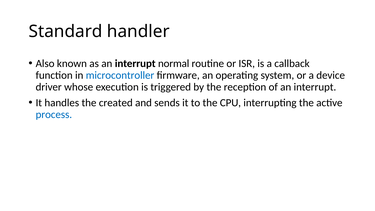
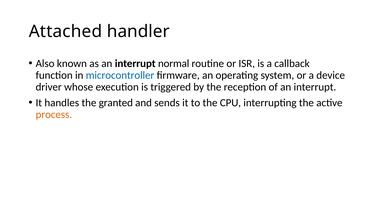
Standard: Standard -> Attached
created: created -> granted
process colour: blue -> orange
